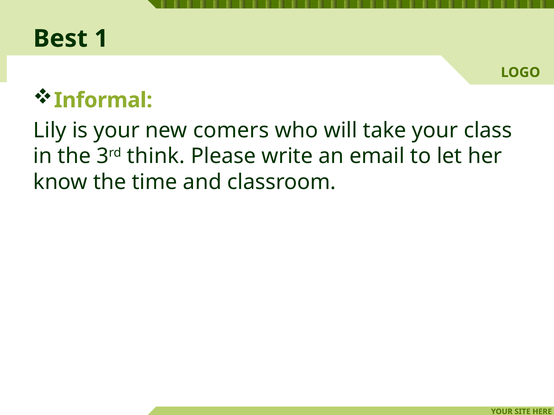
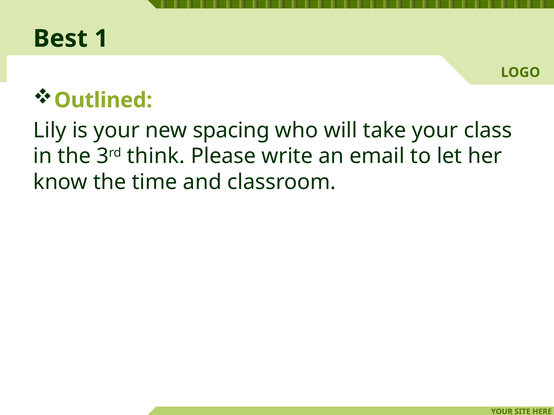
Informal: Informal -> Outlined
comers: comers -> spacing
